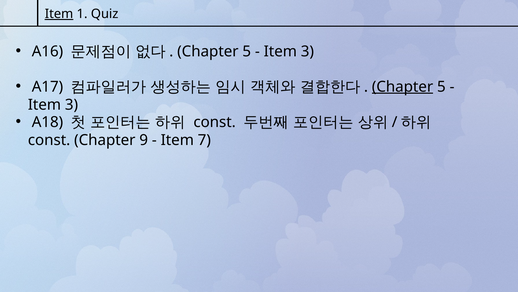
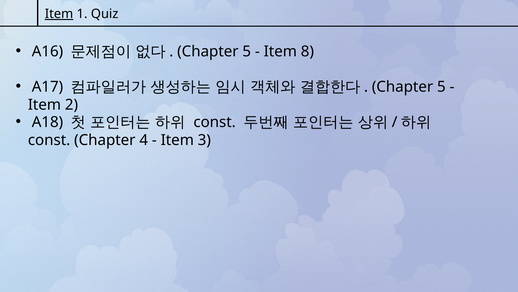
3 at (307, 51): 3 -> 8
Chapter at (403, 87) underline: present -> none
3 at (71, 105): 3 -> 2
9: 9 -> 4
7: 7 -> 3
